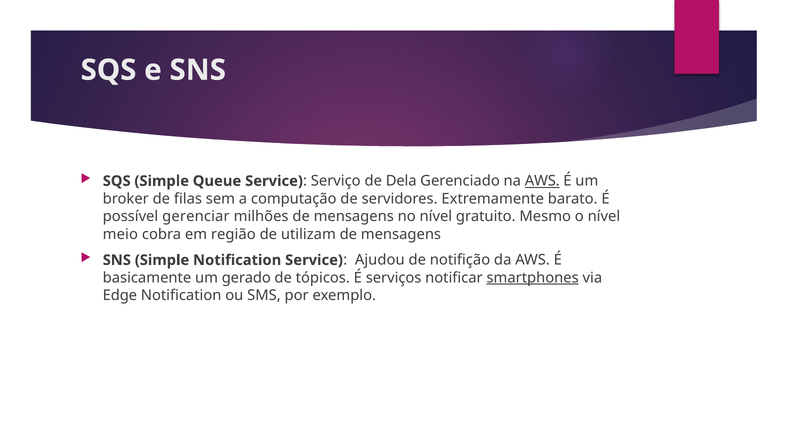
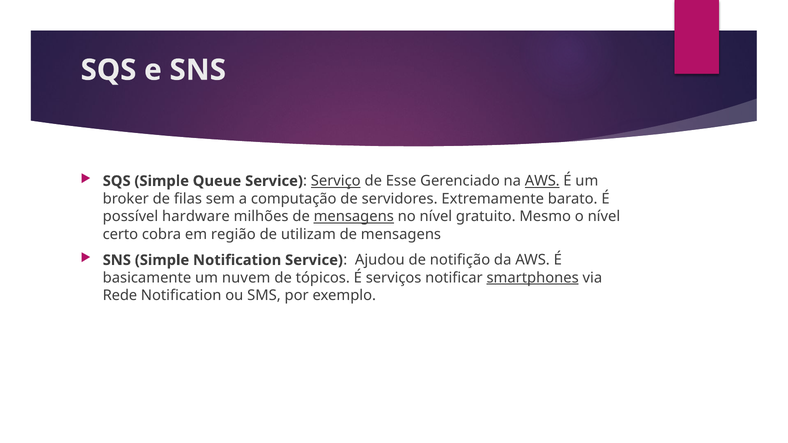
Serviço underline: none -> present
Dela: Dela -> Esse
gerenciar: gerenciar -> hardware
mensagens at (354, 217) underline: none -> present
meio: meio -> certo
gerado: gerado -> nuvem
Edge: Edge -> Rede
